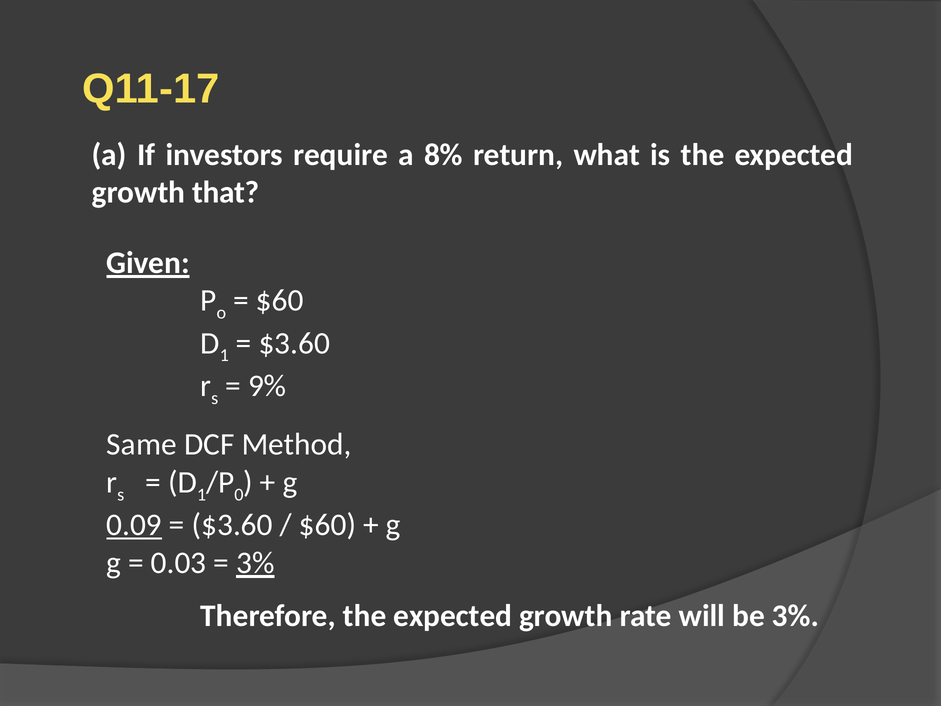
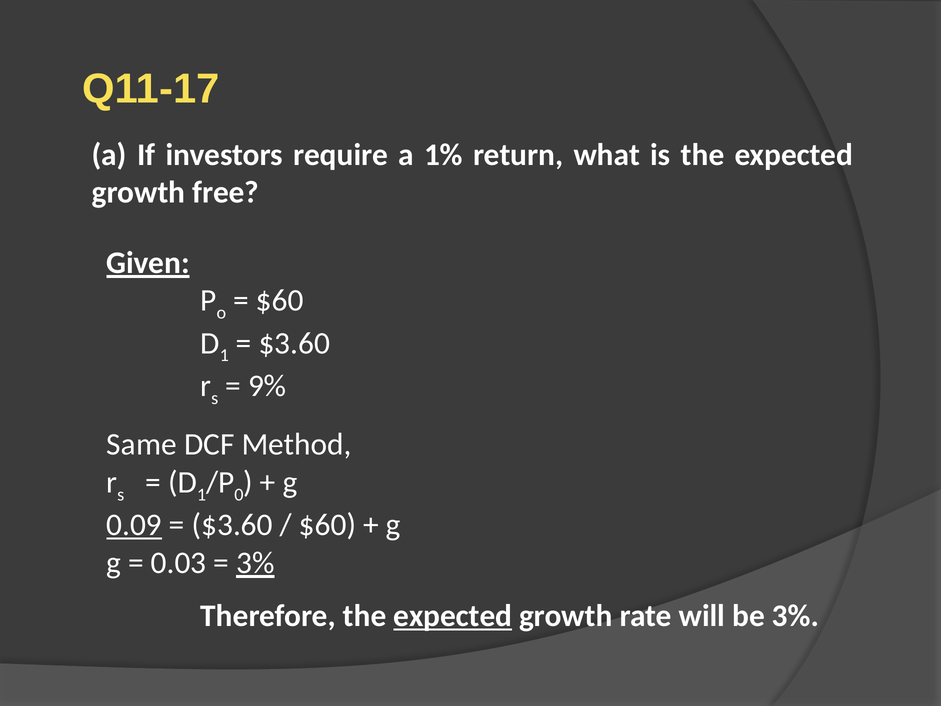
8%: 8% -> 1%
that: that -> free
expected at (453, 616) underline: none -> present
